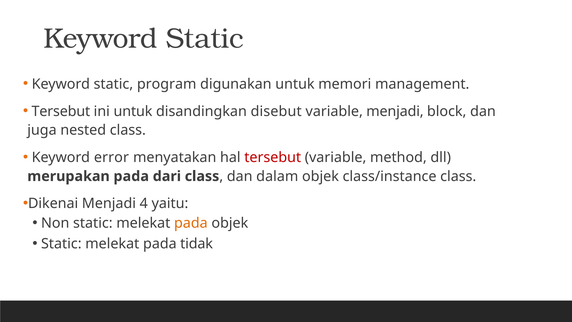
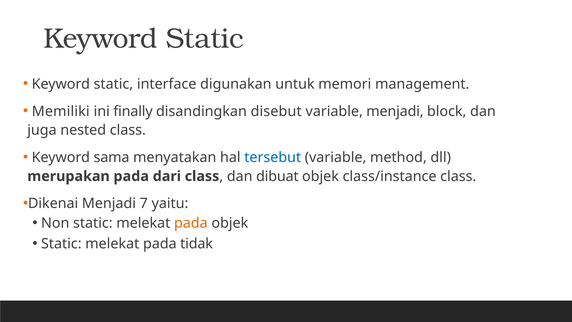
program: program -> interface
Tersebut at (61, 111): Tersebut -> Memiliki
ini untuk: untuk -> finally
error: error -> sama
tersebut at (273, 157) colour: red -> blue
dalam: dalam -> dibuat
4: 4 -> 7
